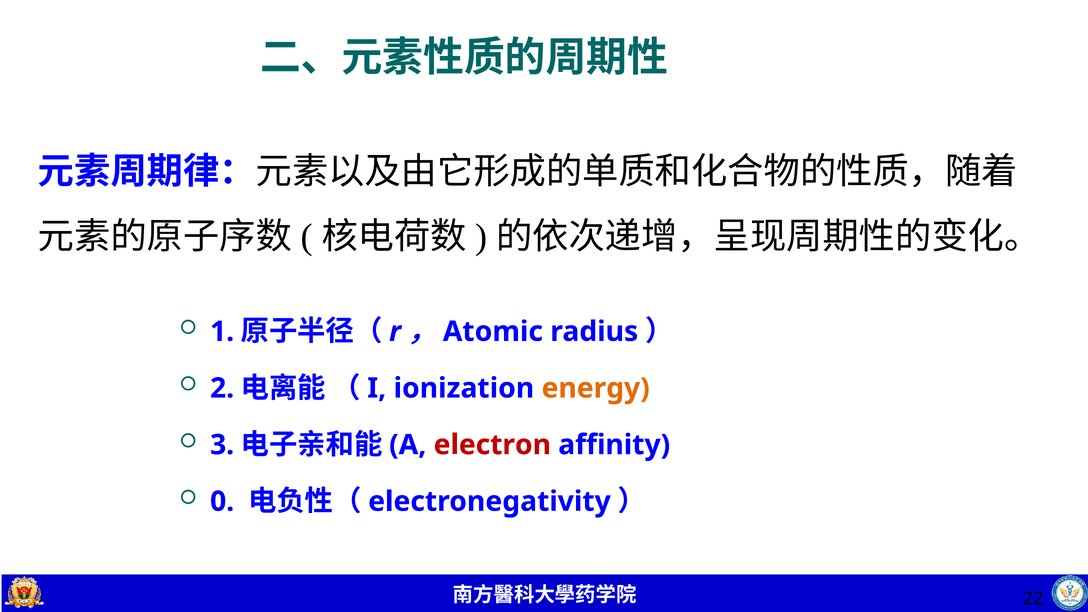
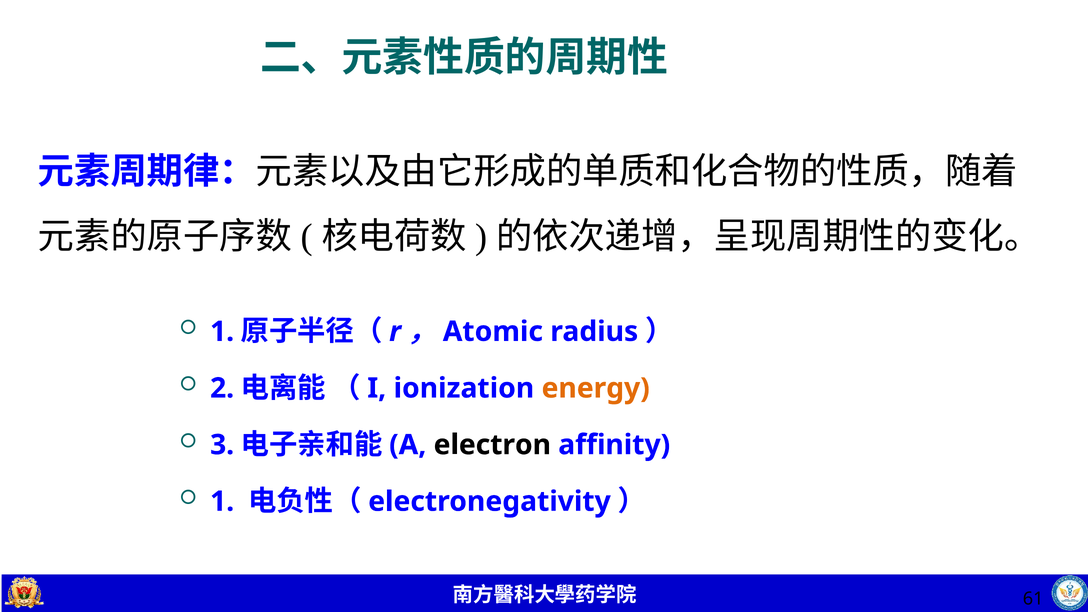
electron colour: red -> black
0 at (222, 501): 0 -> 1
22: 22 -> 61
